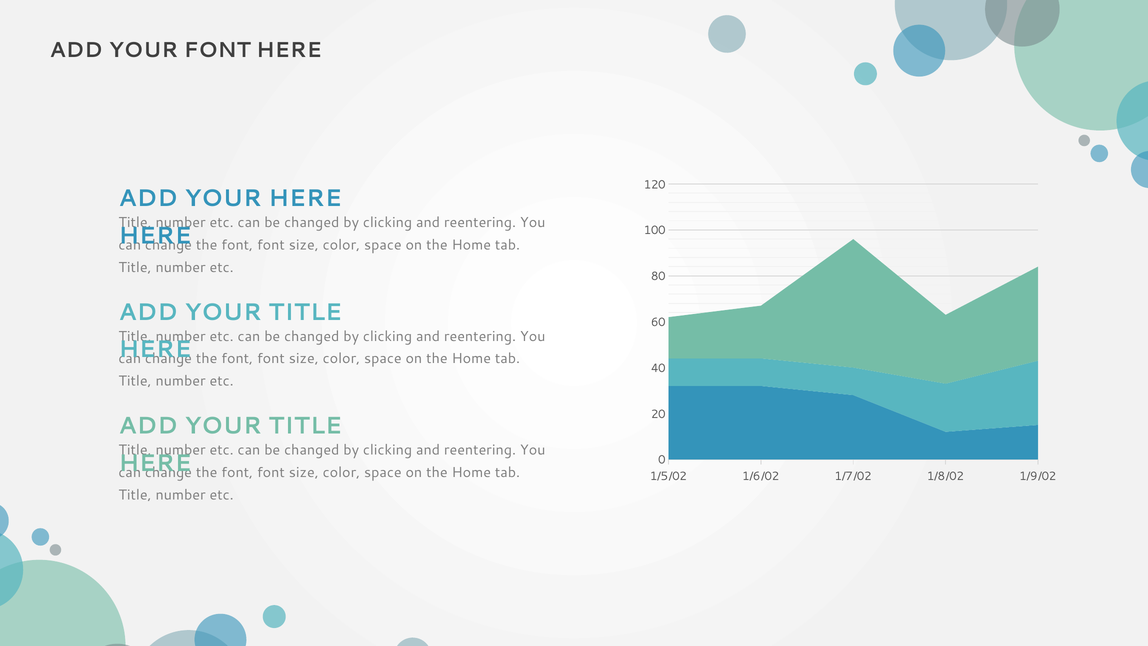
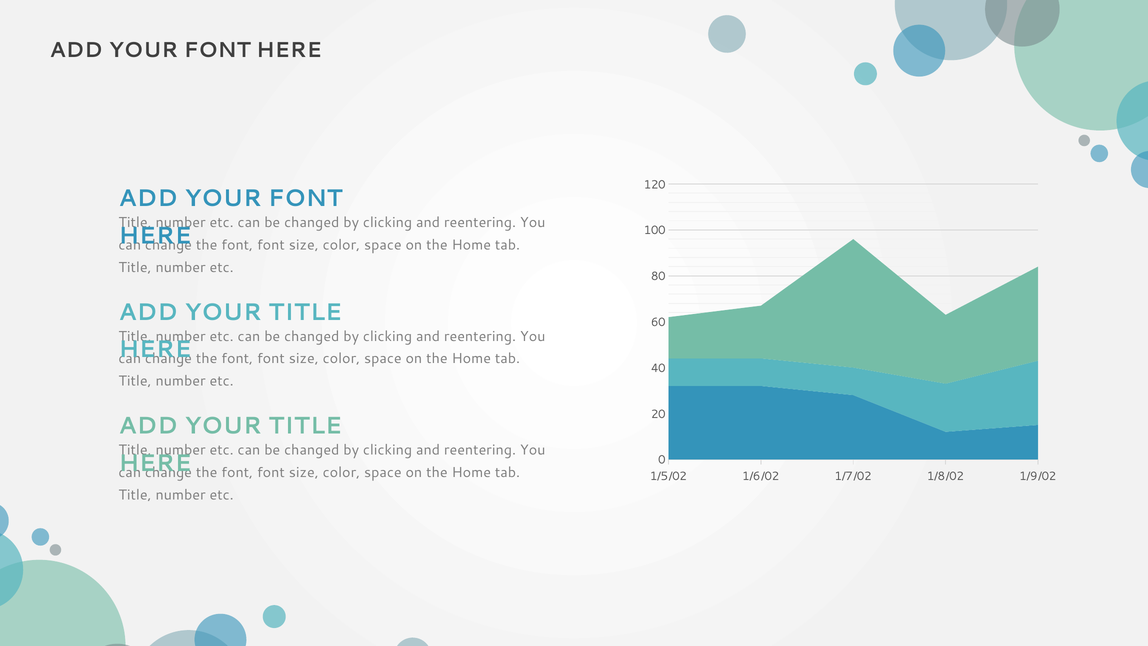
HERE at (305, 198): HERE -> FONT
